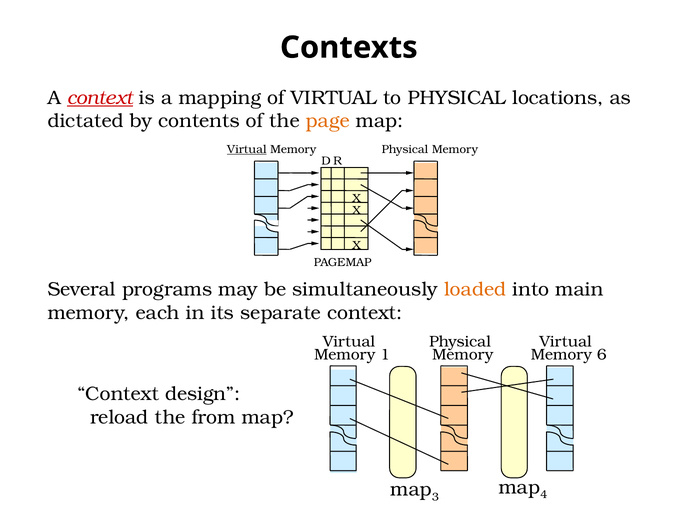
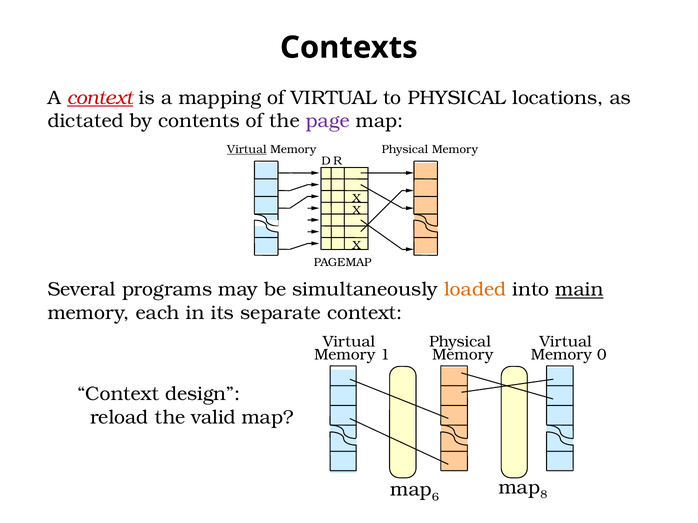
page colour: orange -> purple
main underline: none -> present
6: 6 -> 0
from: from -> valid
3: 3 -> 6
4: 4 -> 8
